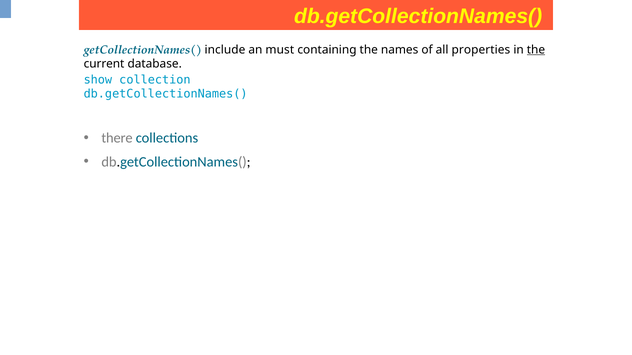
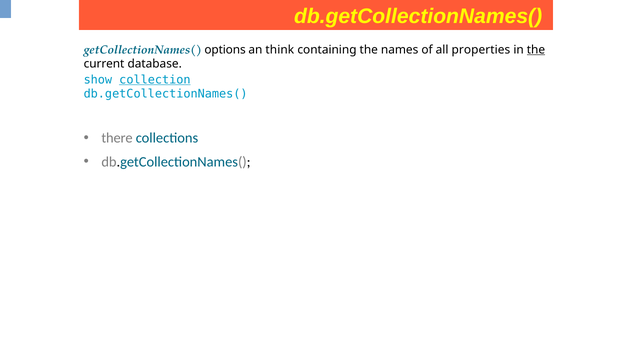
include: include -> options
must: must -> think
collection underline: none -> present
